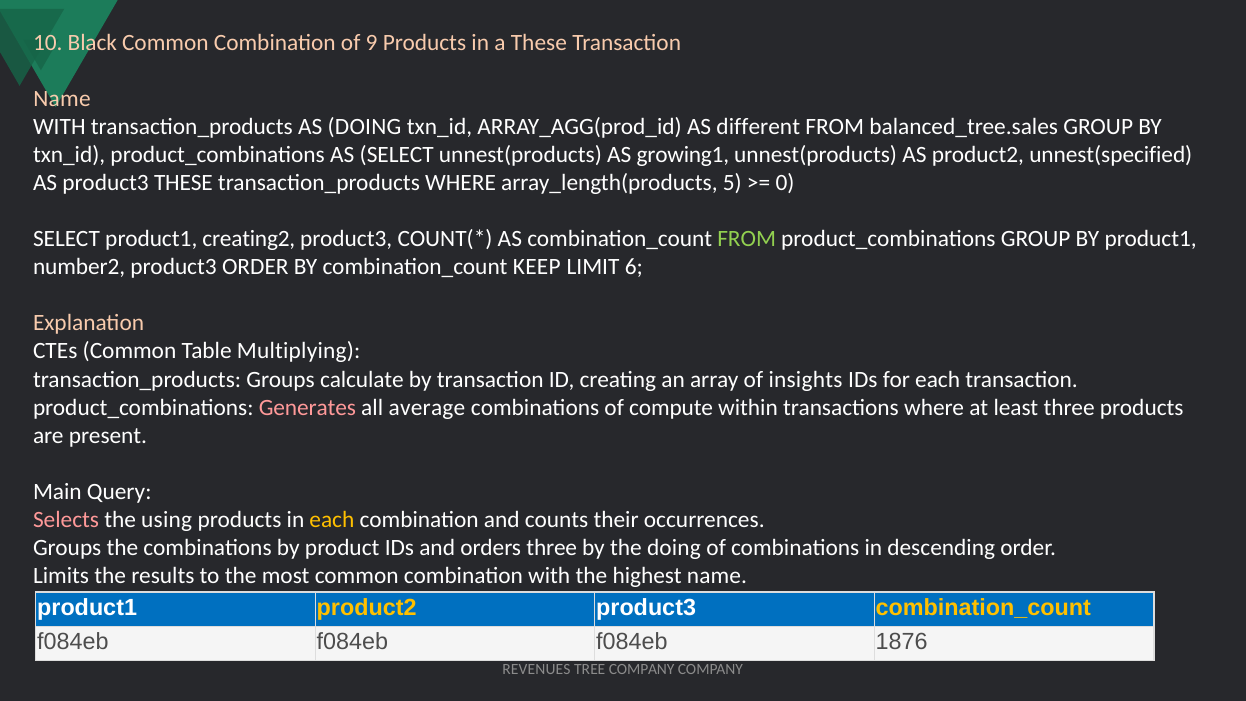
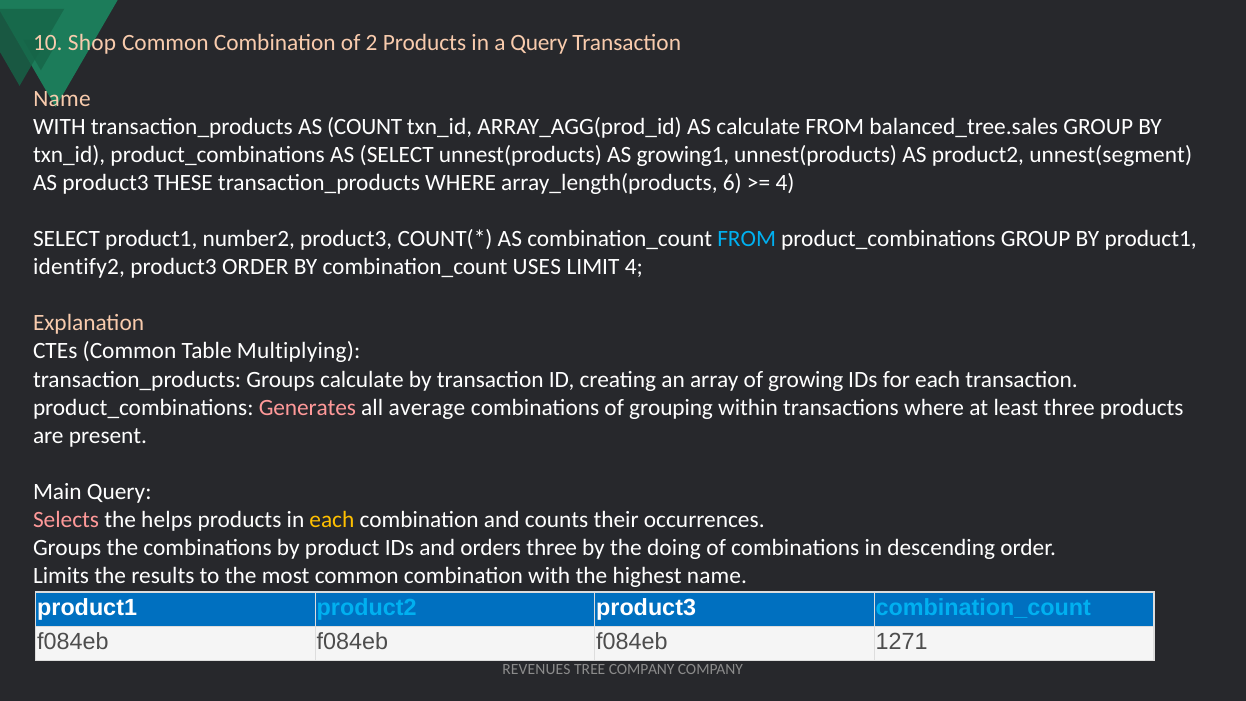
Black: Black -> Shop
9: 9 -> 2
a These: These -> Query
AS DOING: DOING -> COUNT
AS different: different -> calculate
unnest(specified: unnest(specified -> unnest(segment
5: 5 -> 6
0 at (785, 183): 0 -> 4
creating2: creating2 -> number2
FROM at (747, 239) colour: light green -> light blue
number2: number2 -> identify2
KEEP: KEEP -> USES
LIMIT 6: 6 -> 4
insights: insights -> growing
compute: compute -> grouping
using: using -> helps
product2 at (367, 608) colour: yellow -> light blue
combination_count at (983, 608) colour: yellow -> light blue
1876: 1876 -> 1271
